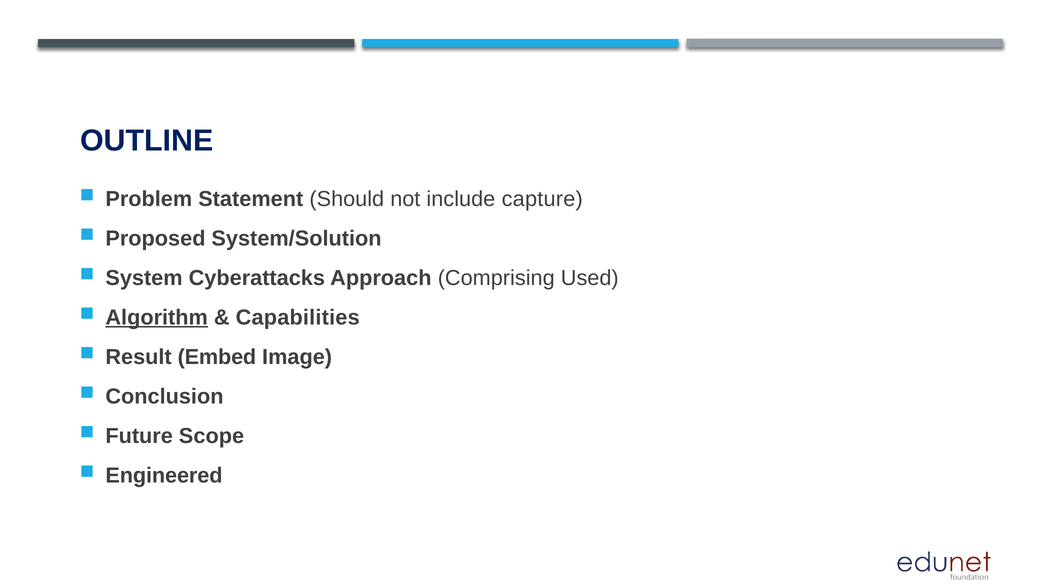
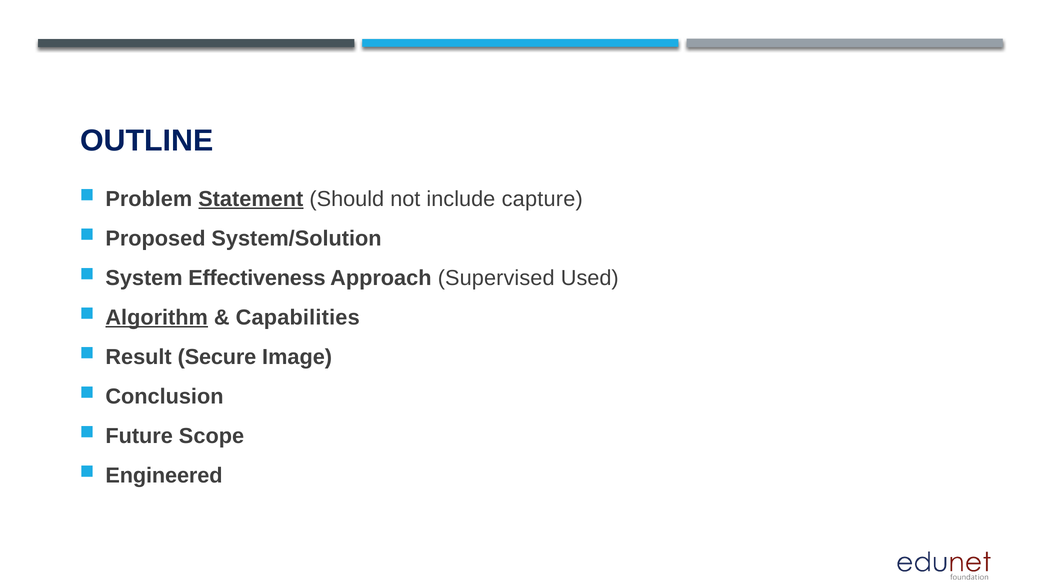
Statement underline: none -> present
Cyberattacks: Cyberattacks -> Effectiveness
Comprising: Comprising -> Supervised
Embed: Embed -> Secure
